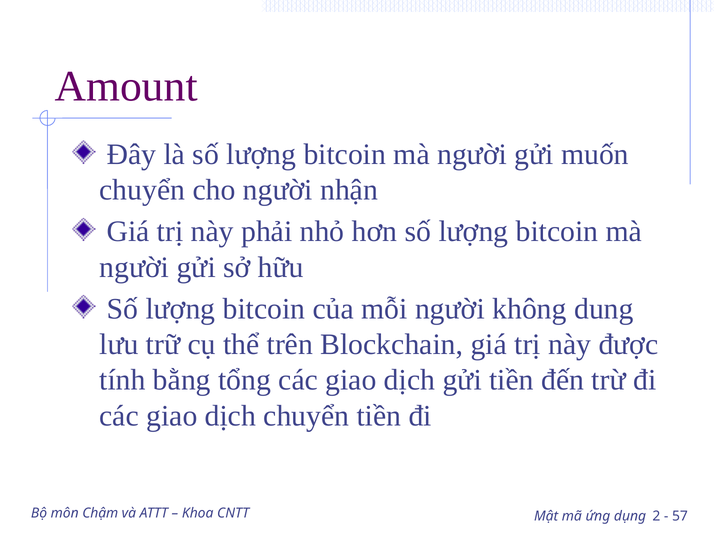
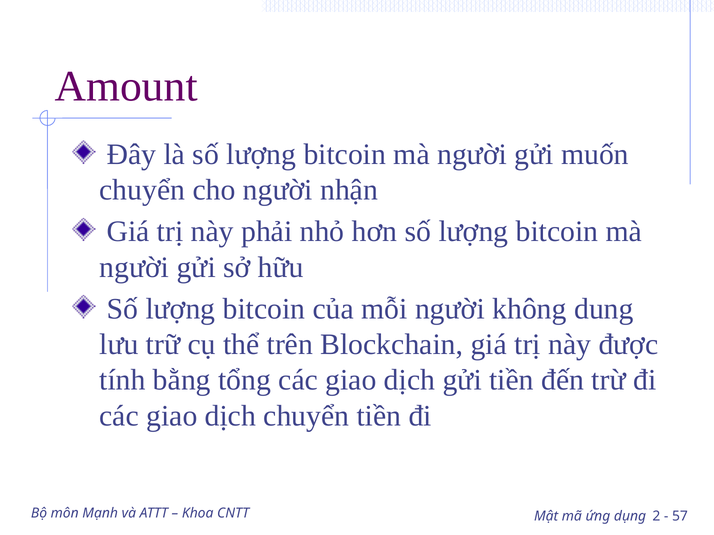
Chậm: Chậm -> Mạnh
